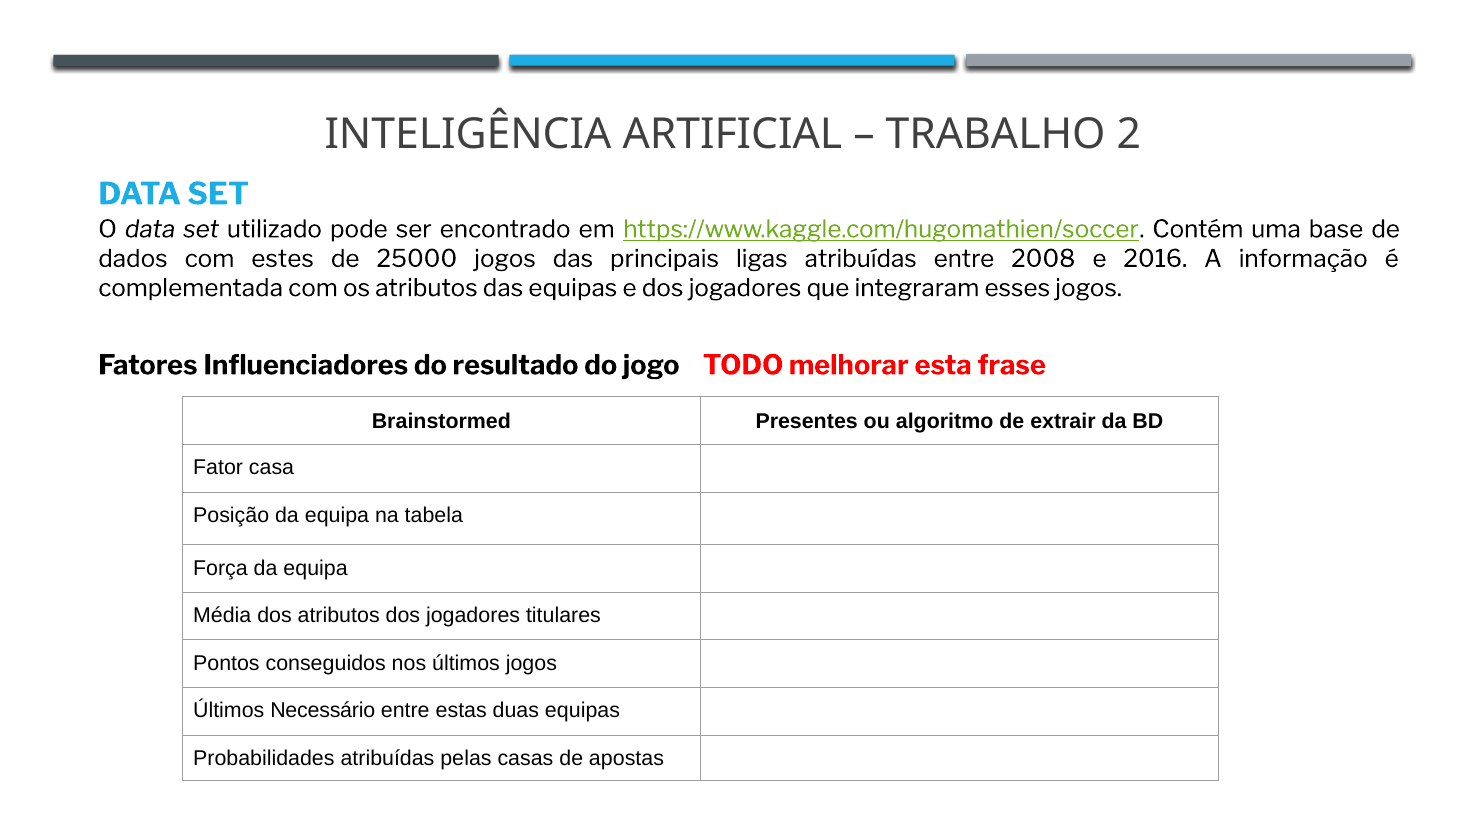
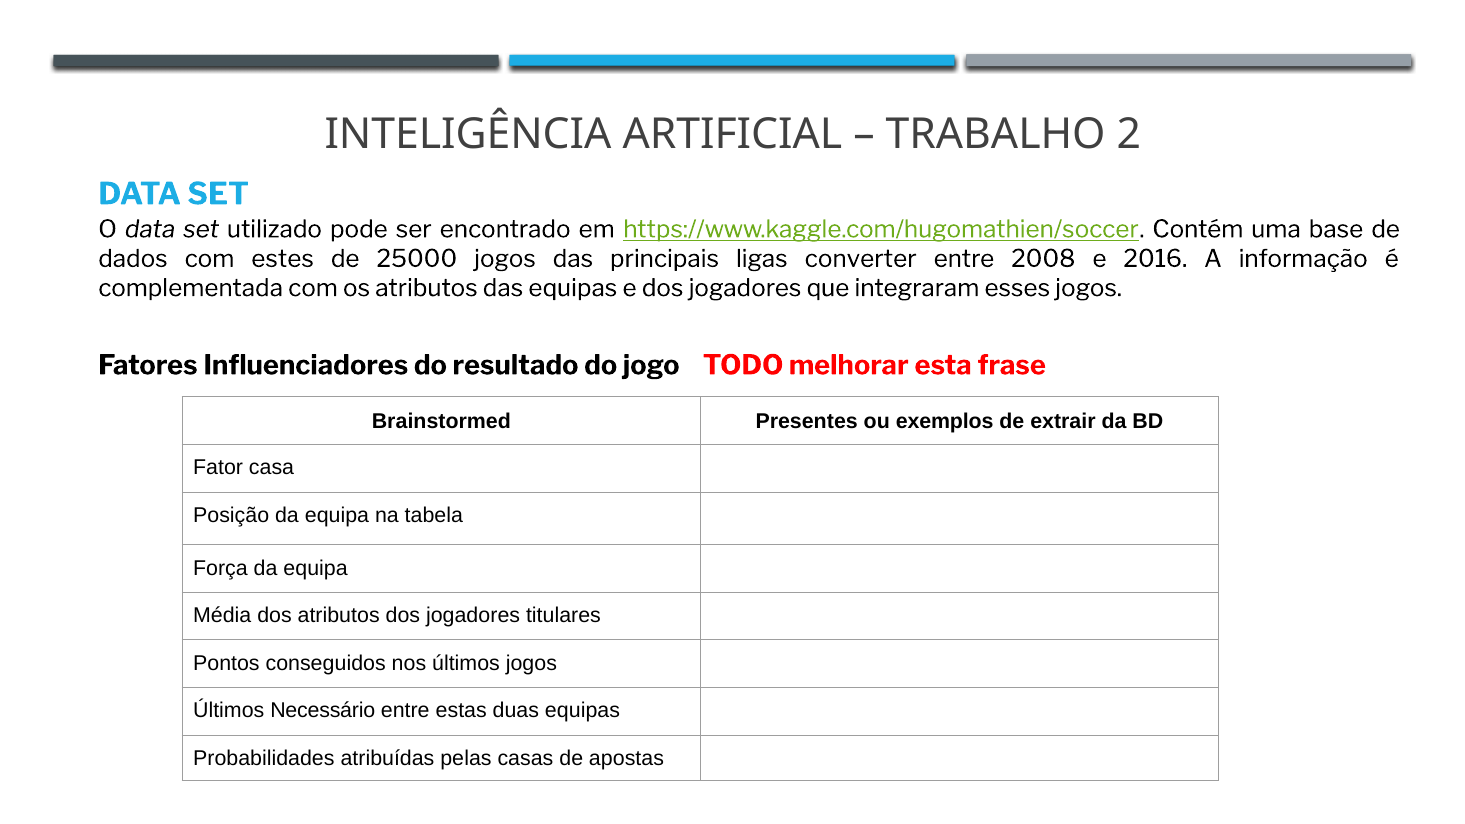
ligas atribuídas: atribuídas -> converter
algoritmo: algoritmo -> exemplos
